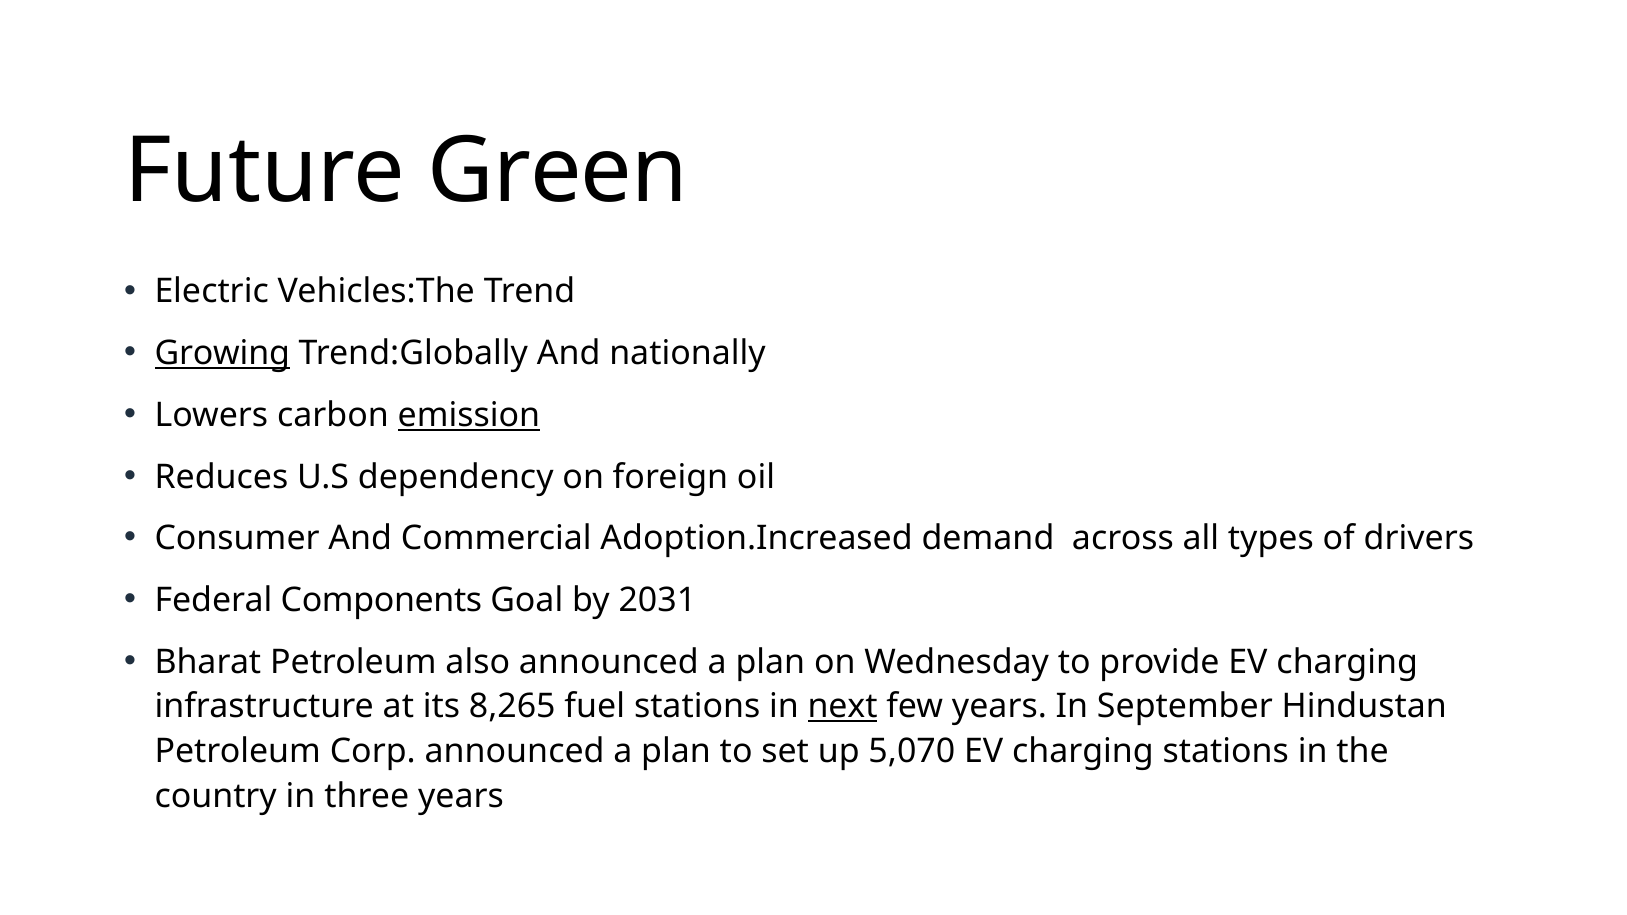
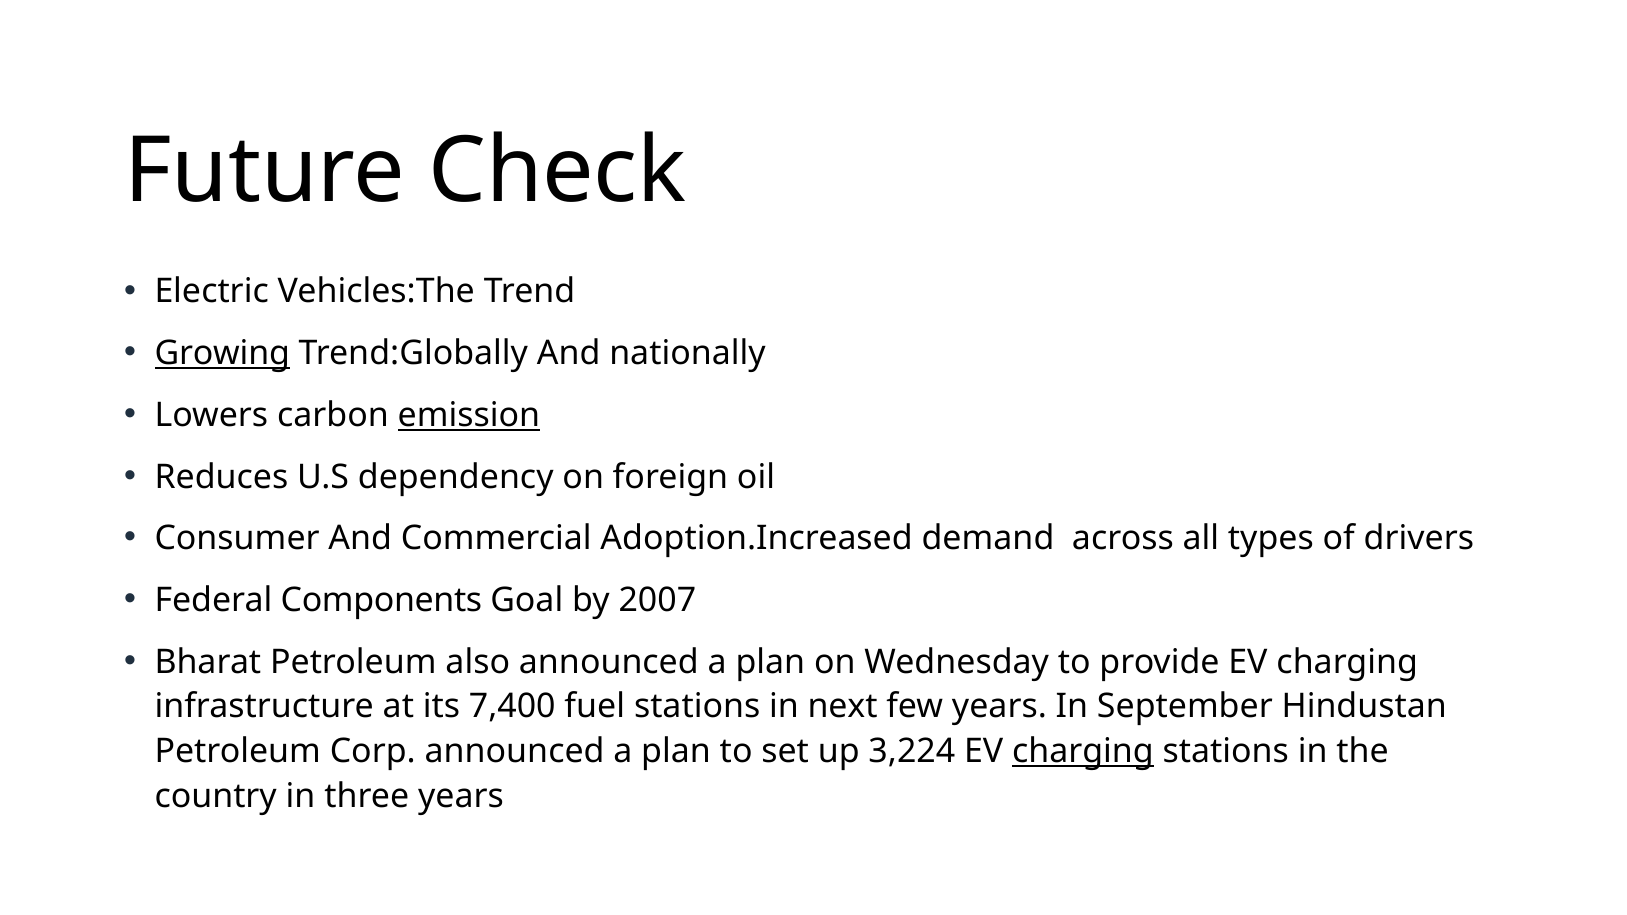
Green: Green -> Check
2031: 2031 -> 2007
8,265: 8,265 -> 7,400
next underline: present -> none
5,070: 5,070 -> 3,224
charging at (1083, 751) underline: none -> present
